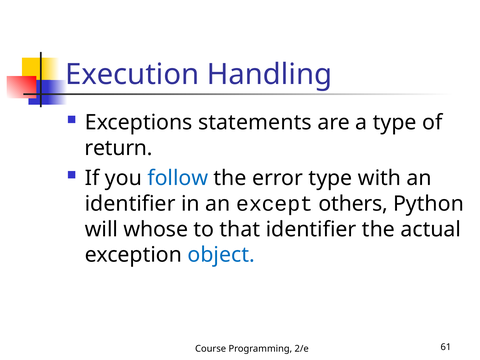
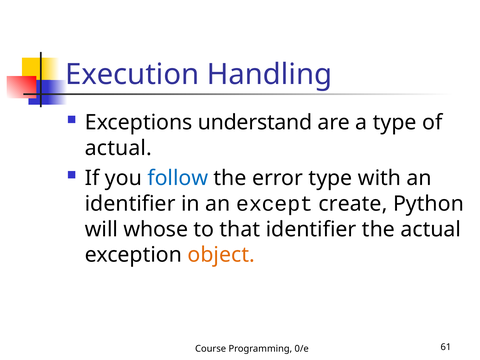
statements: statements -> understand
return at (119, 148): return -> actual
others: others -> create
object colour: blue -> orange
2/e: 2/e -> 0/e
